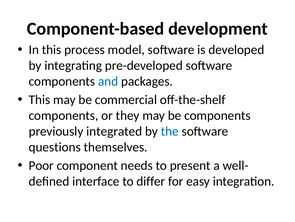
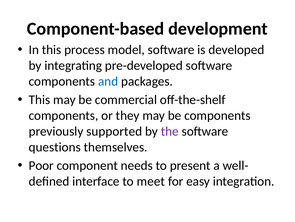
integrated: integrated -> supported
the colour: blue -> purple
differ: differ -> meet
